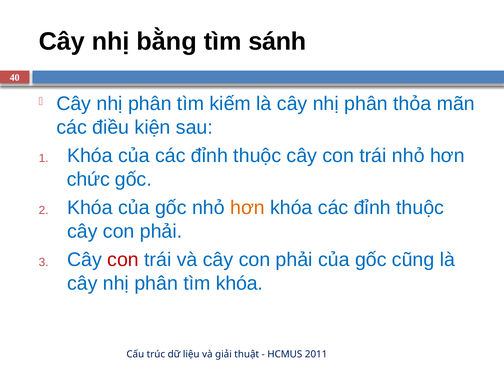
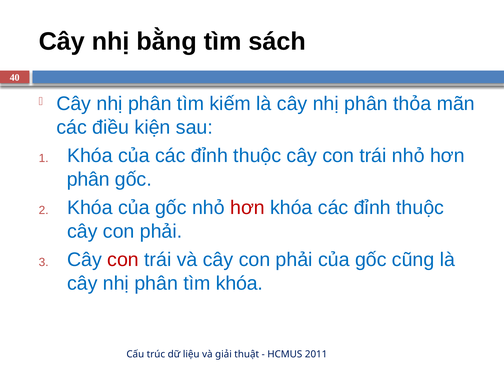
sánh: sánh -> sách
chức at (88, 179): chức -> phân
hơn at (247, 208) colour: orange -> red
